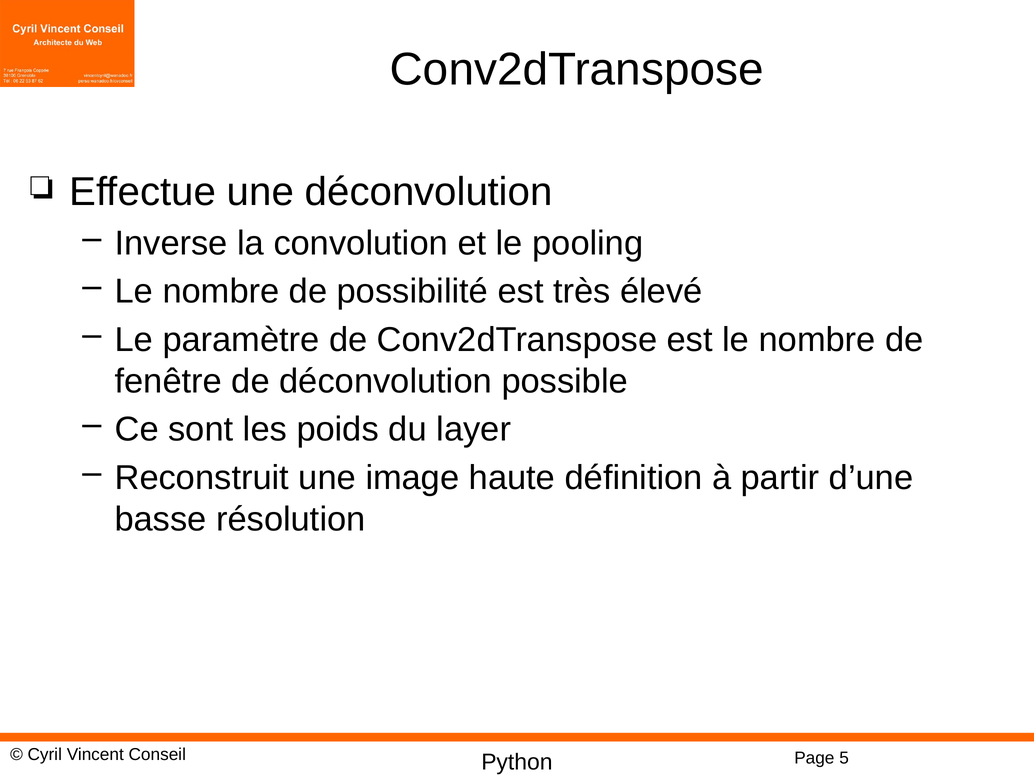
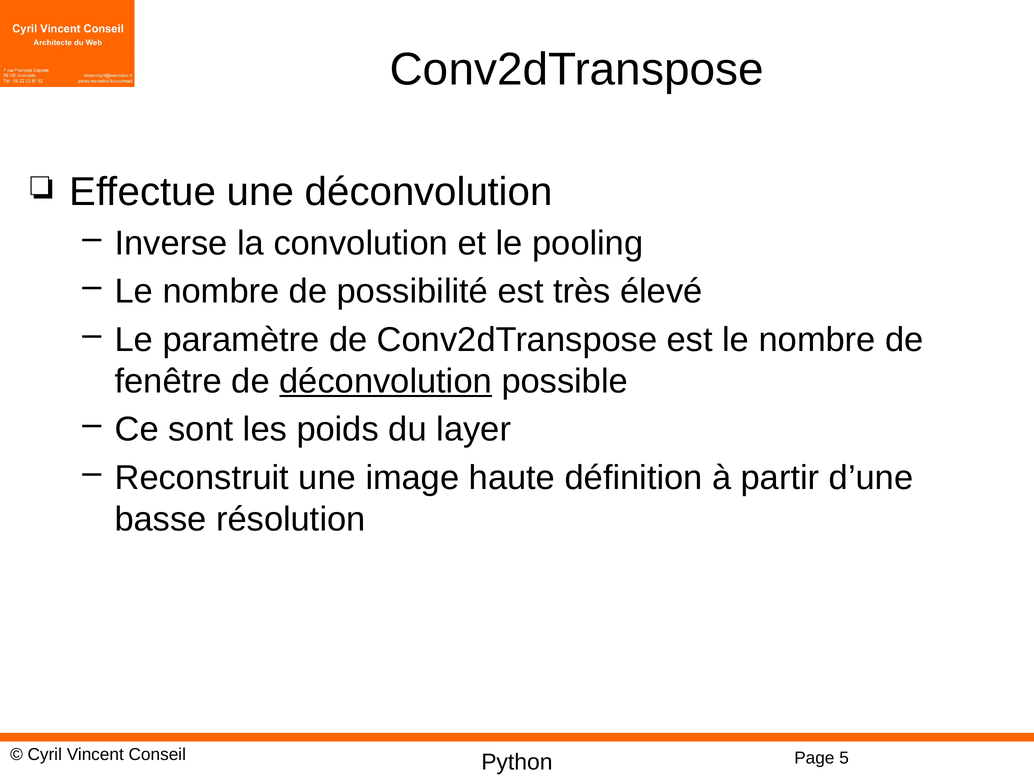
déconvolution at (386, 381) underline: none -> present
